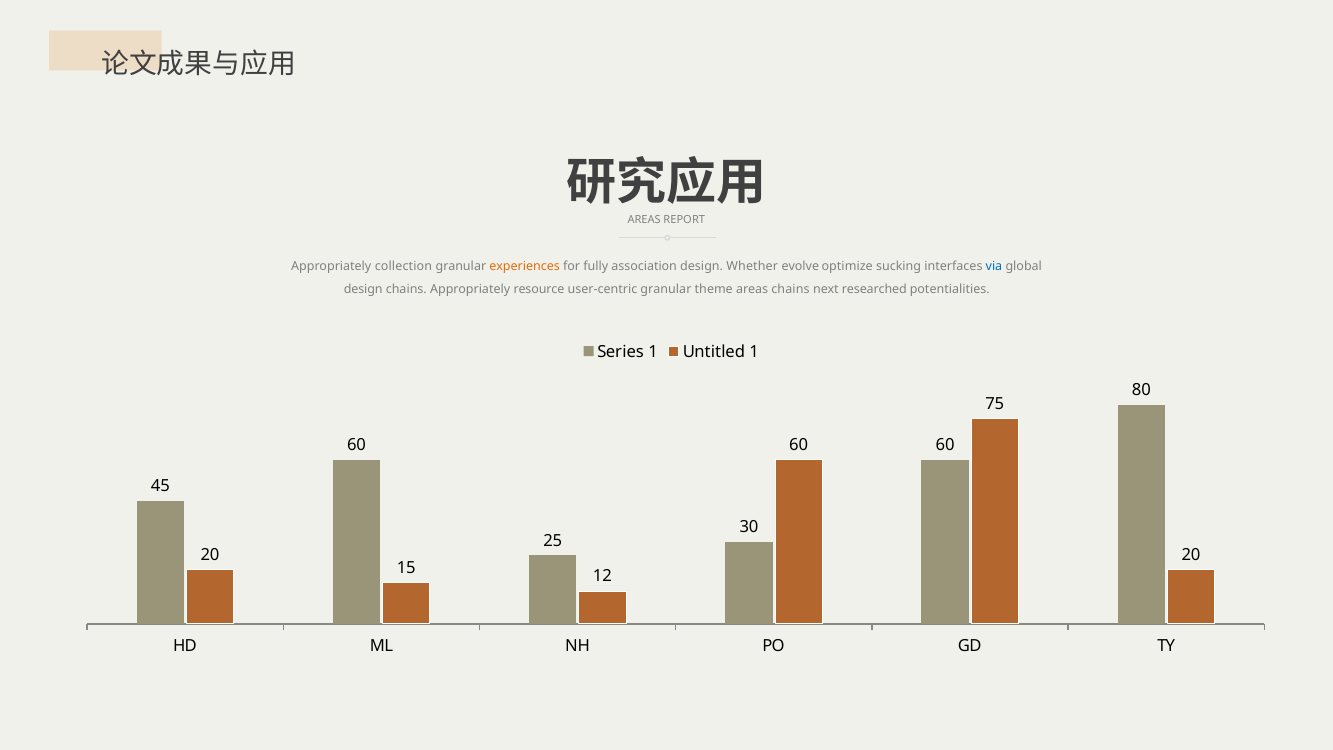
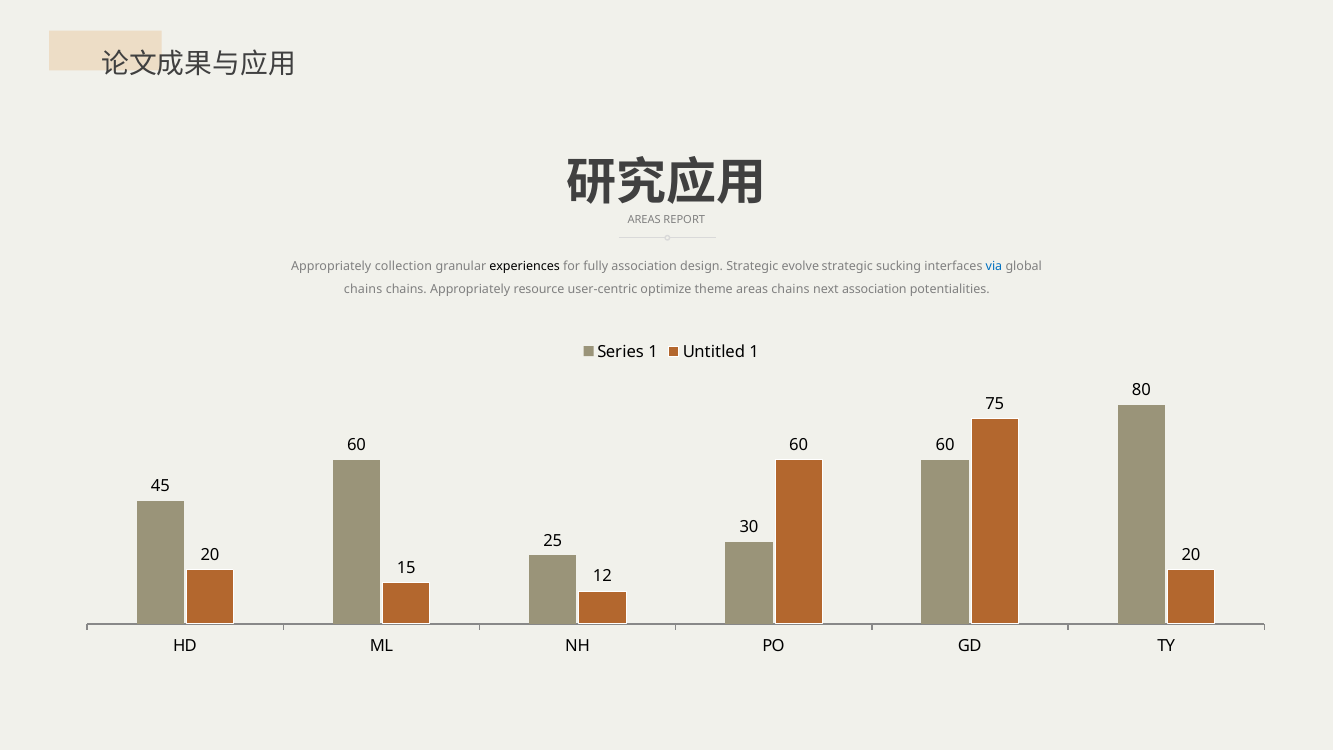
experiences colour: orange -> black
design Whether: Whether -> Strategic
evolve optimize: optimize -> strategic
design at (363, 289): design -> chains
user-centric granular: granular -> optimize
next researched: researched -> association
